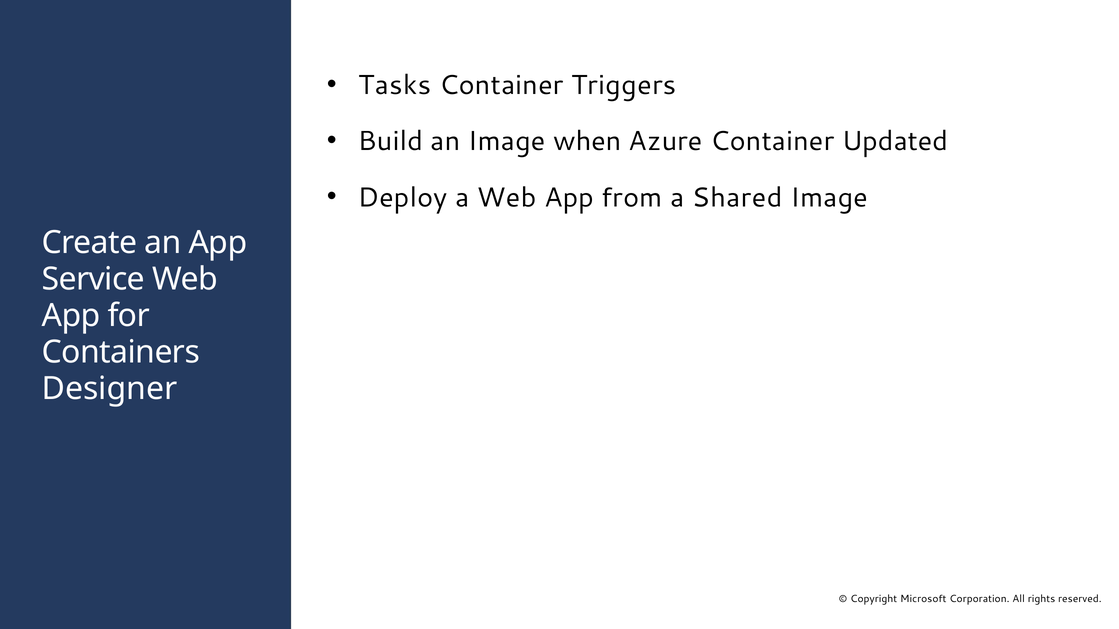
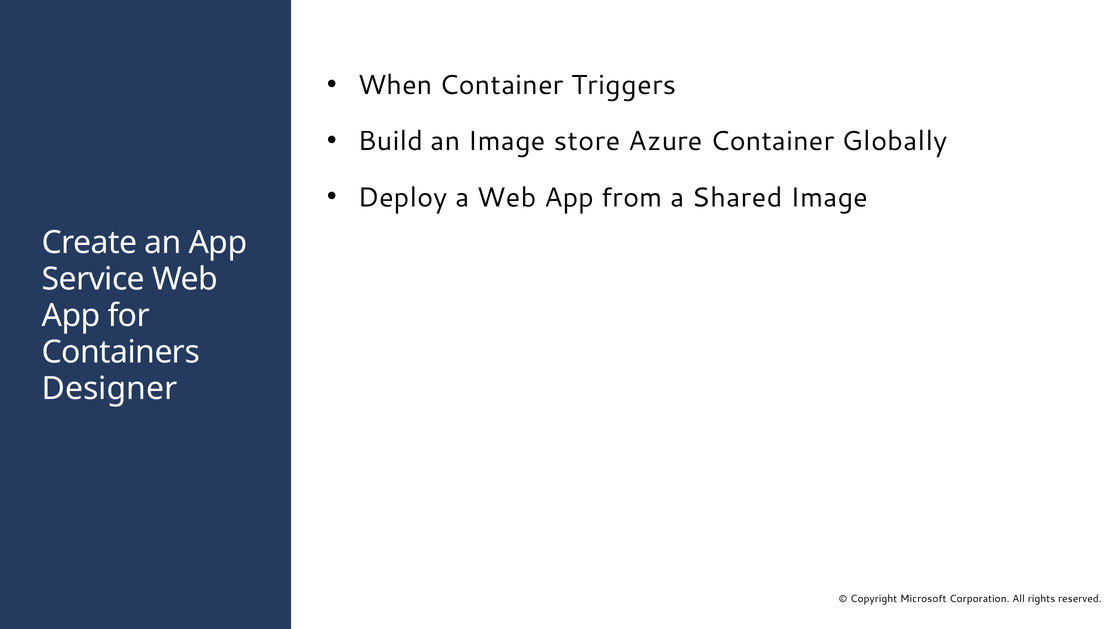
Tasks: Tasks -> When
when: when -> store
Updated: Updated -> Globally
